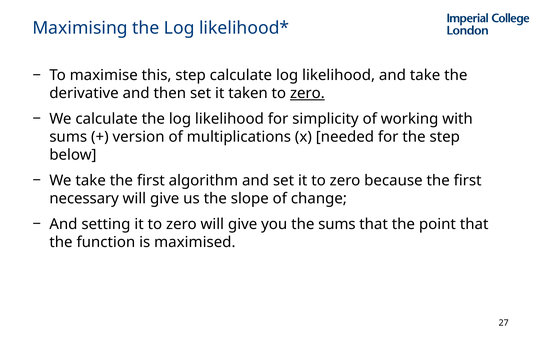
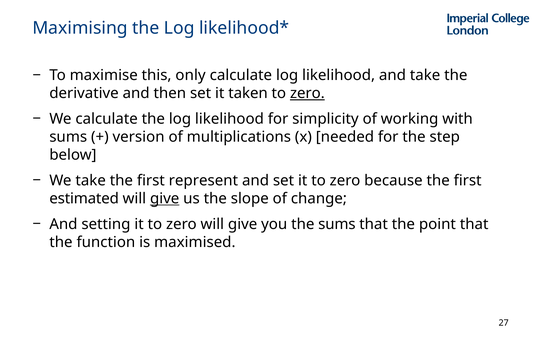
this step: step -> only
algorithm: algorithm -> represent
necessary: necessary -> estimated
give at (165, 199) underline: none -> present
